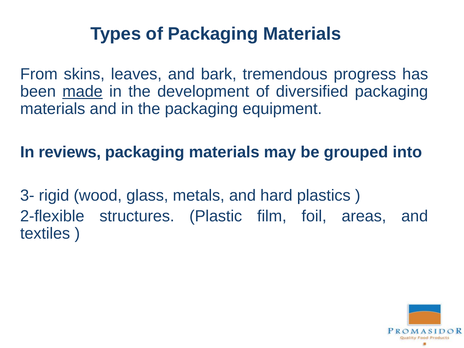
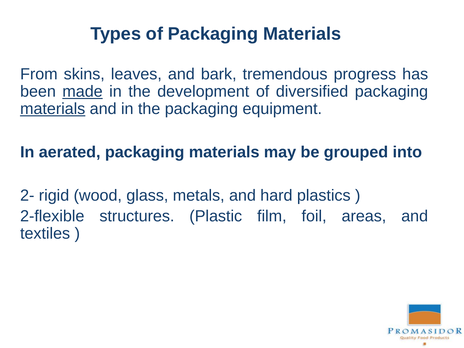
materials at (53, 109) underline: none -> present
reviews: reviews -> aerated
3-: 3- -> 2-
